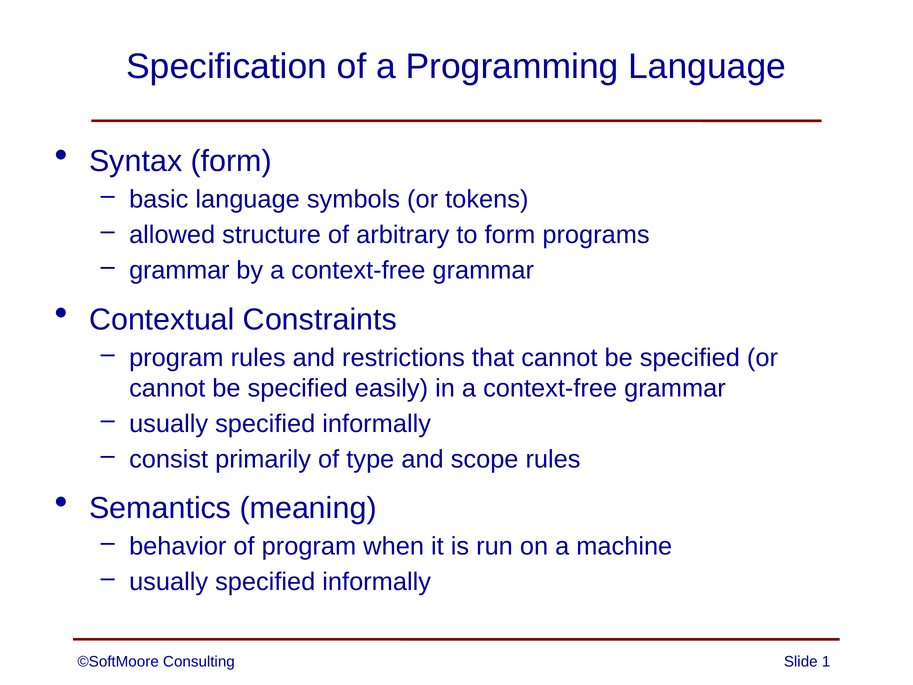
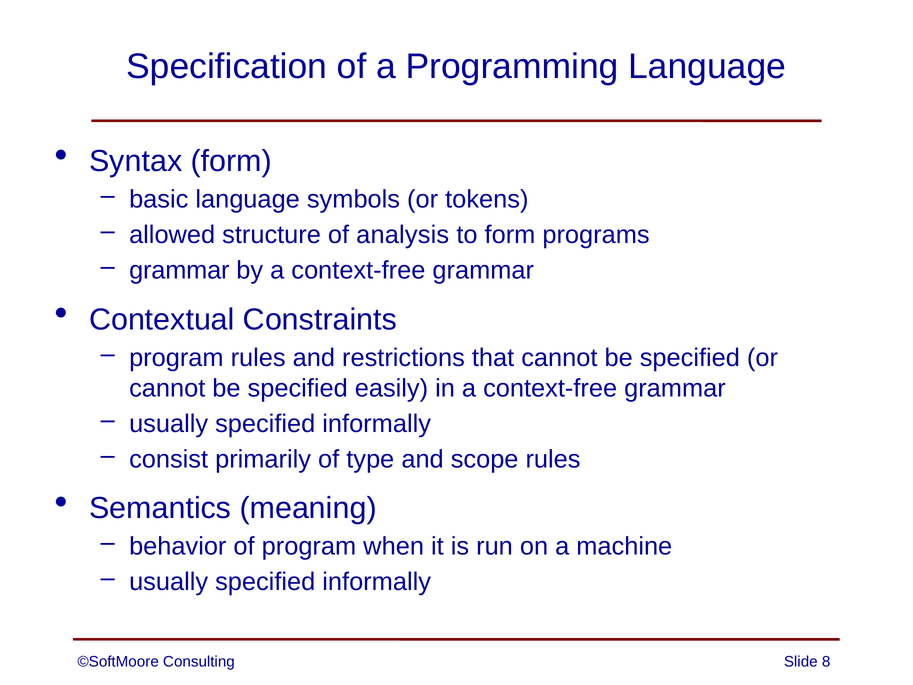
arbitrary: arbitrary -> analysis
1: 1 -> 8
